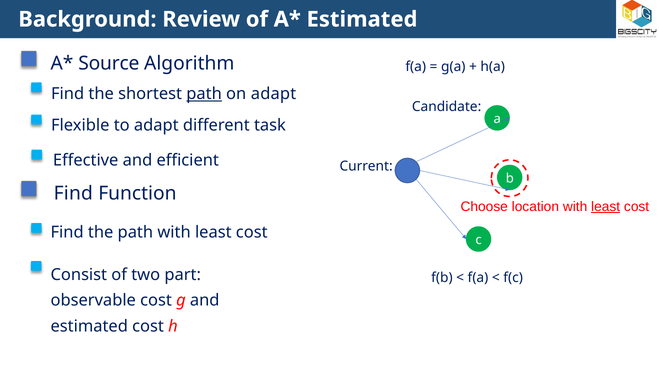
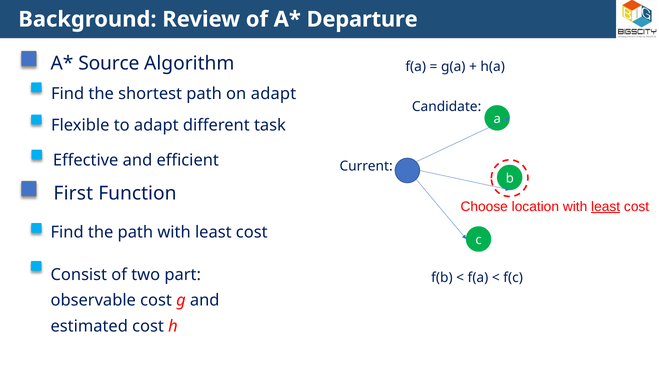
Estimated at (362, 19): Estimated -> Departure
path at (204, 94) underline: present -> none
Find at (73, 193): Find -> First
